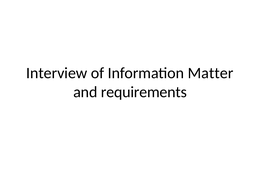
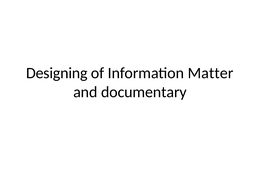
Interview: Interview -> Designing
requirements: requirements -> documentary
